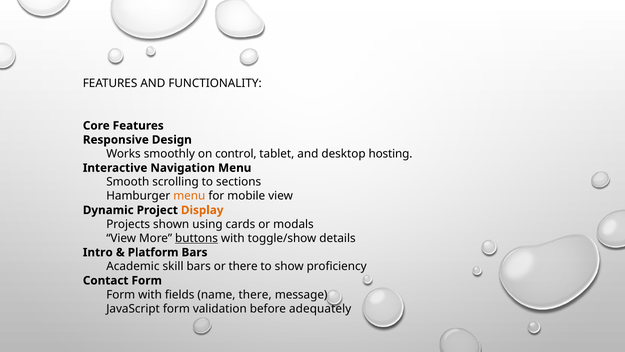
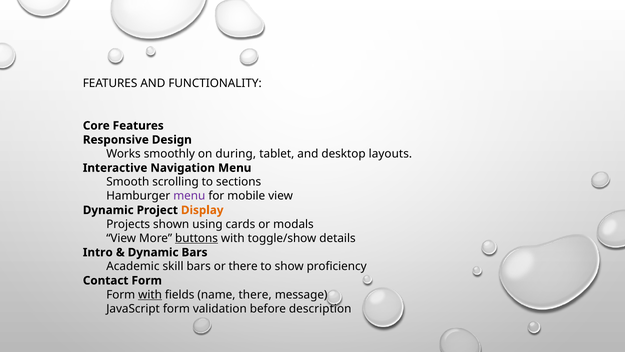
control: control -> during
hosting: hosting -> layouts
menu at (189, 196) colour: orange -> purple
Platform at (153, 252): Platform -> Dynamic
with at (150, 294) underline: none -> present
adequately: adequately -> description
